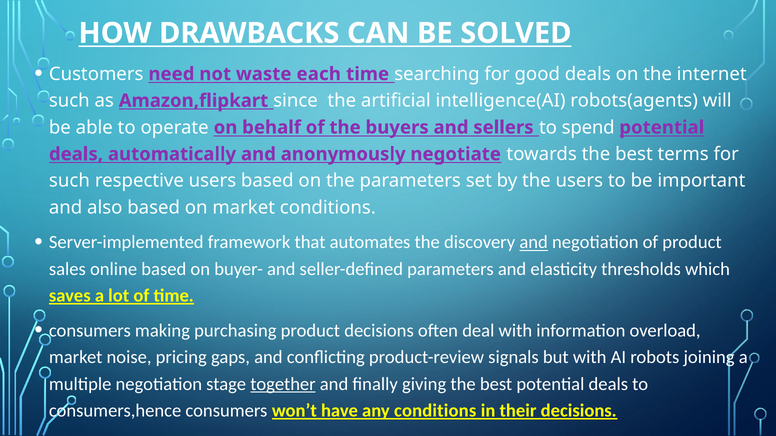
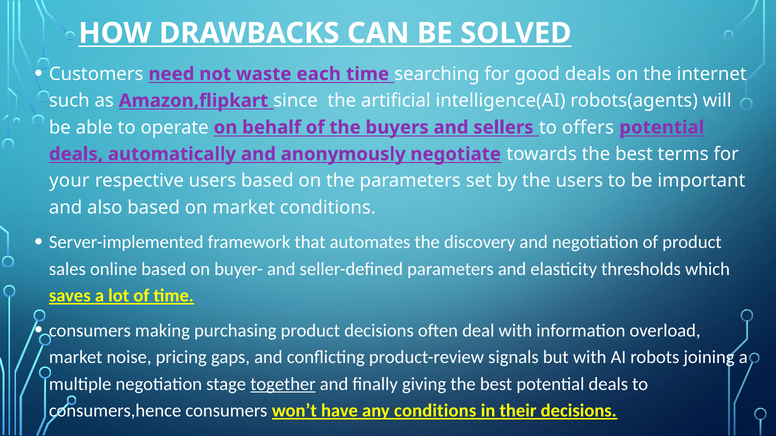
spend: spend -> offers
such at (69, 181): such -> your
and at (534, 243) underline: present -> none
